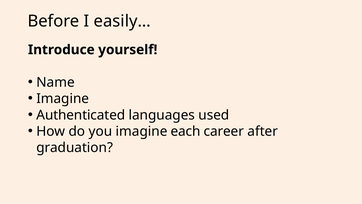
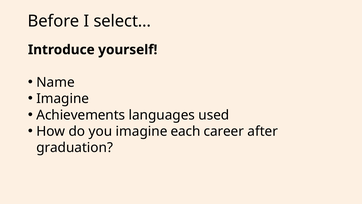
easily…: easily… -> select…
Authenticated: Authenticated -> Achievements
